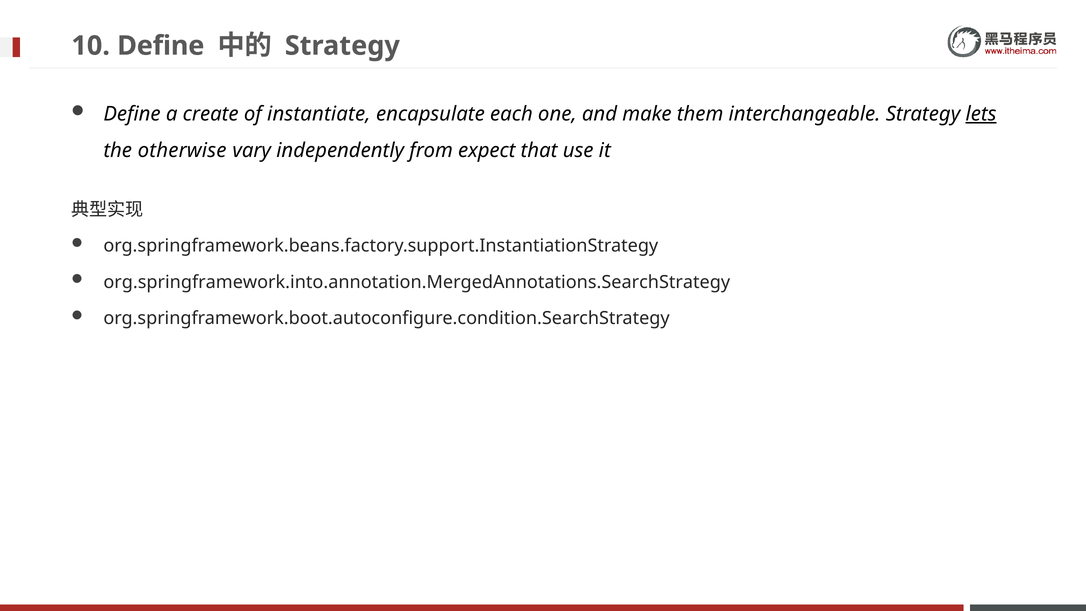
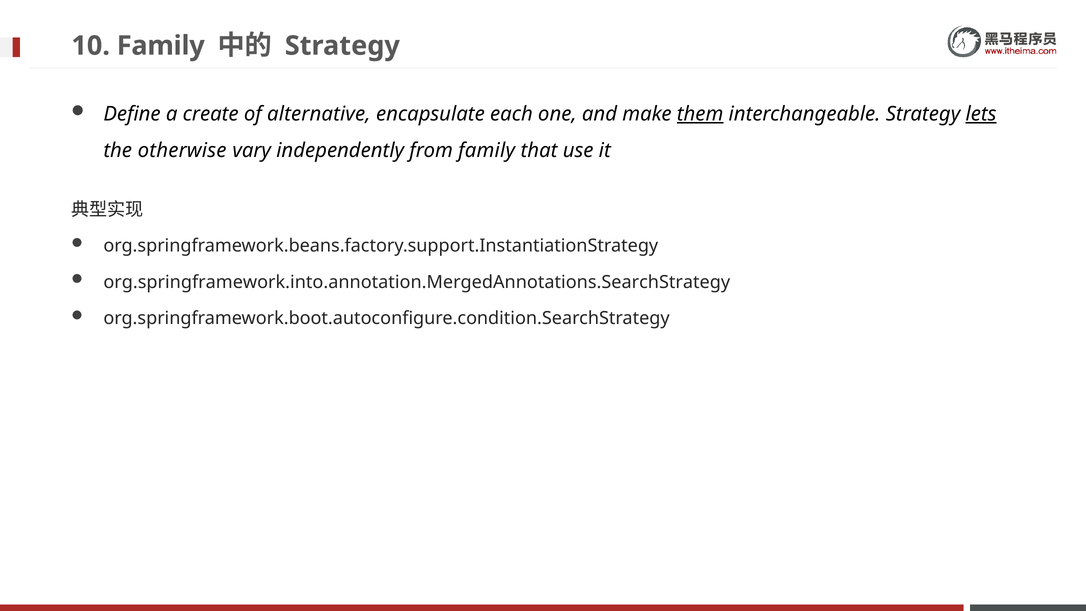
10 Define: Define -> Family
instantiate: instantiate -> alternative
them underline: none -> present
from expect: expect -> family
